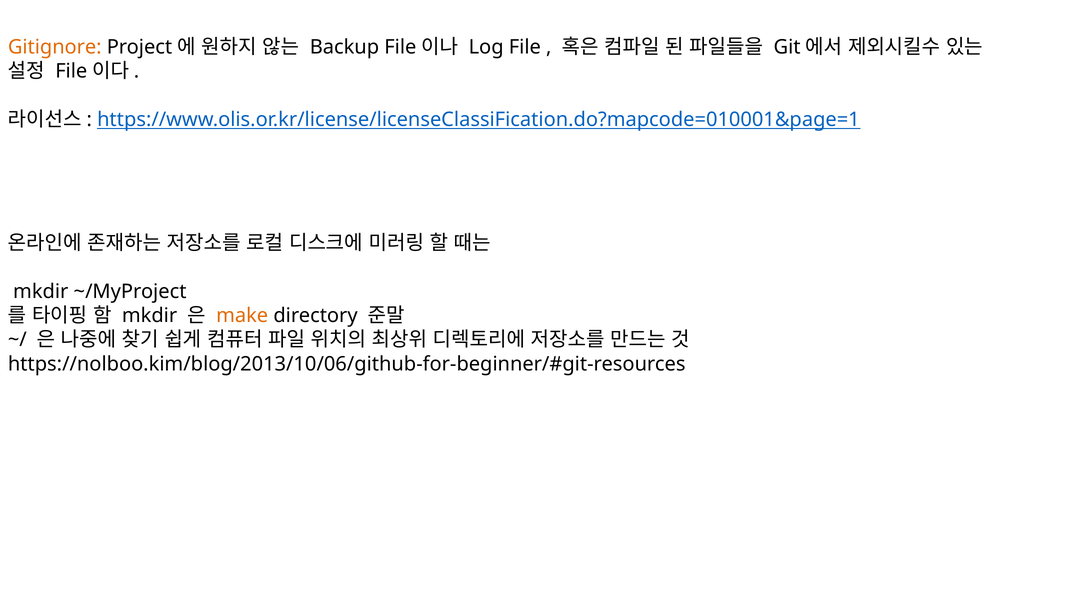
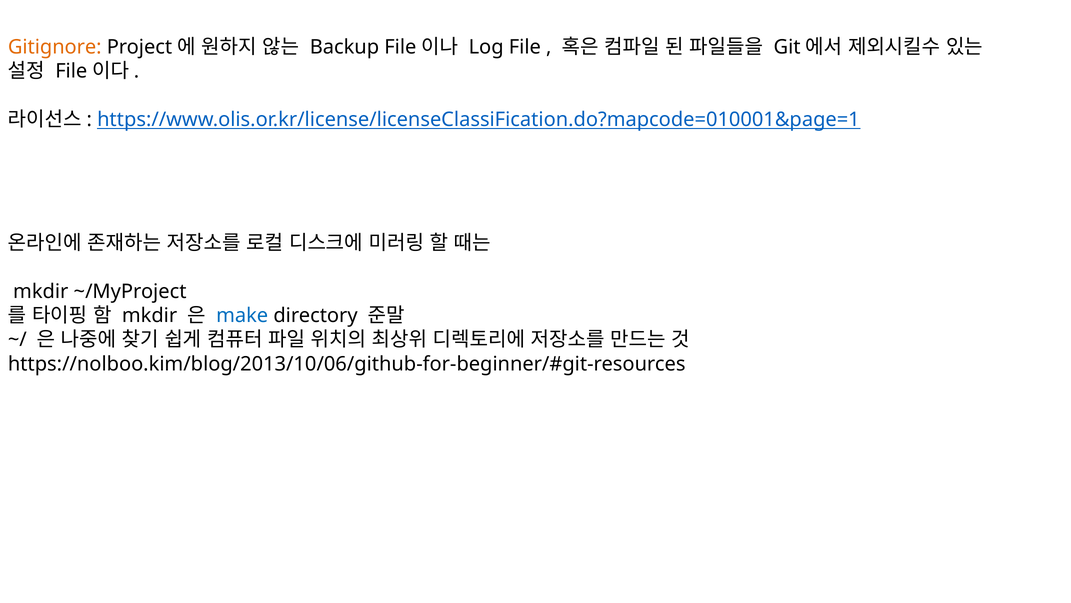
make colour: orange -> blue
